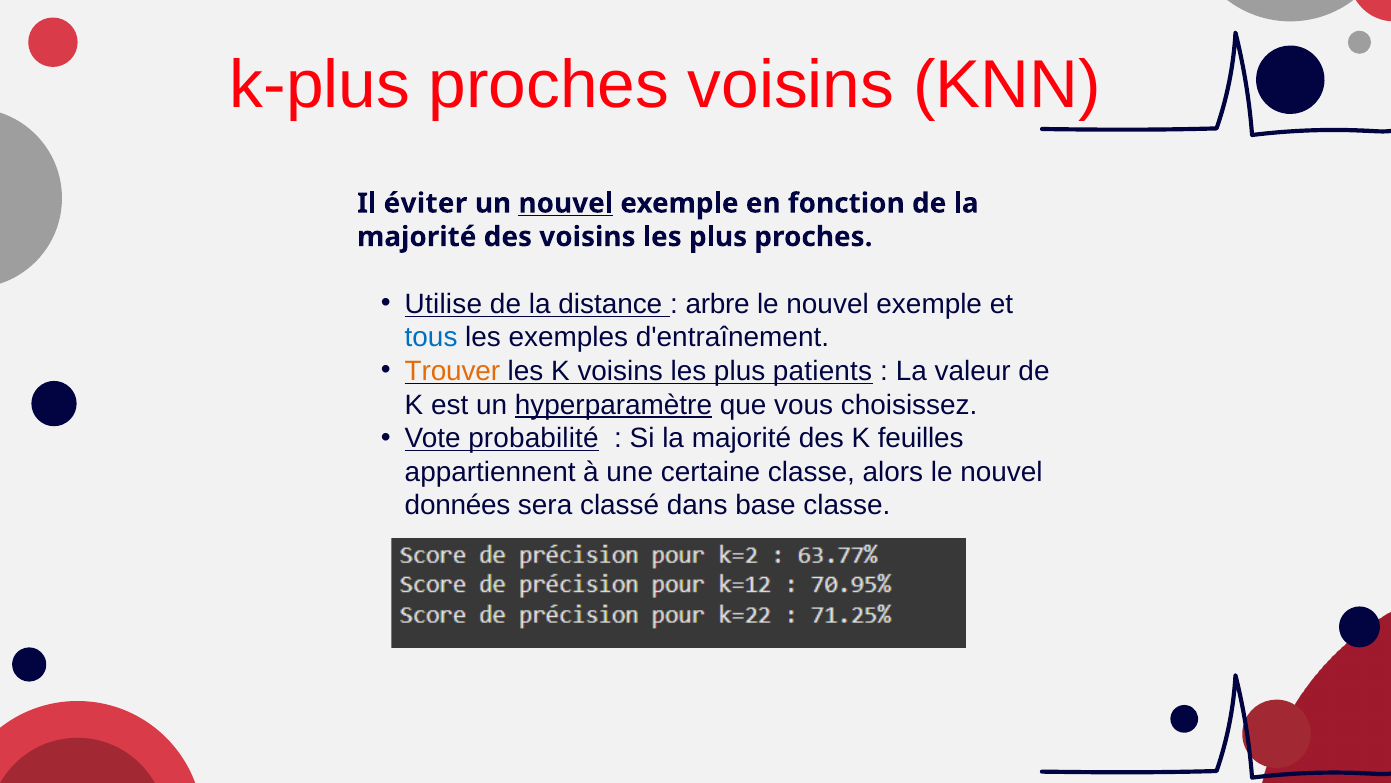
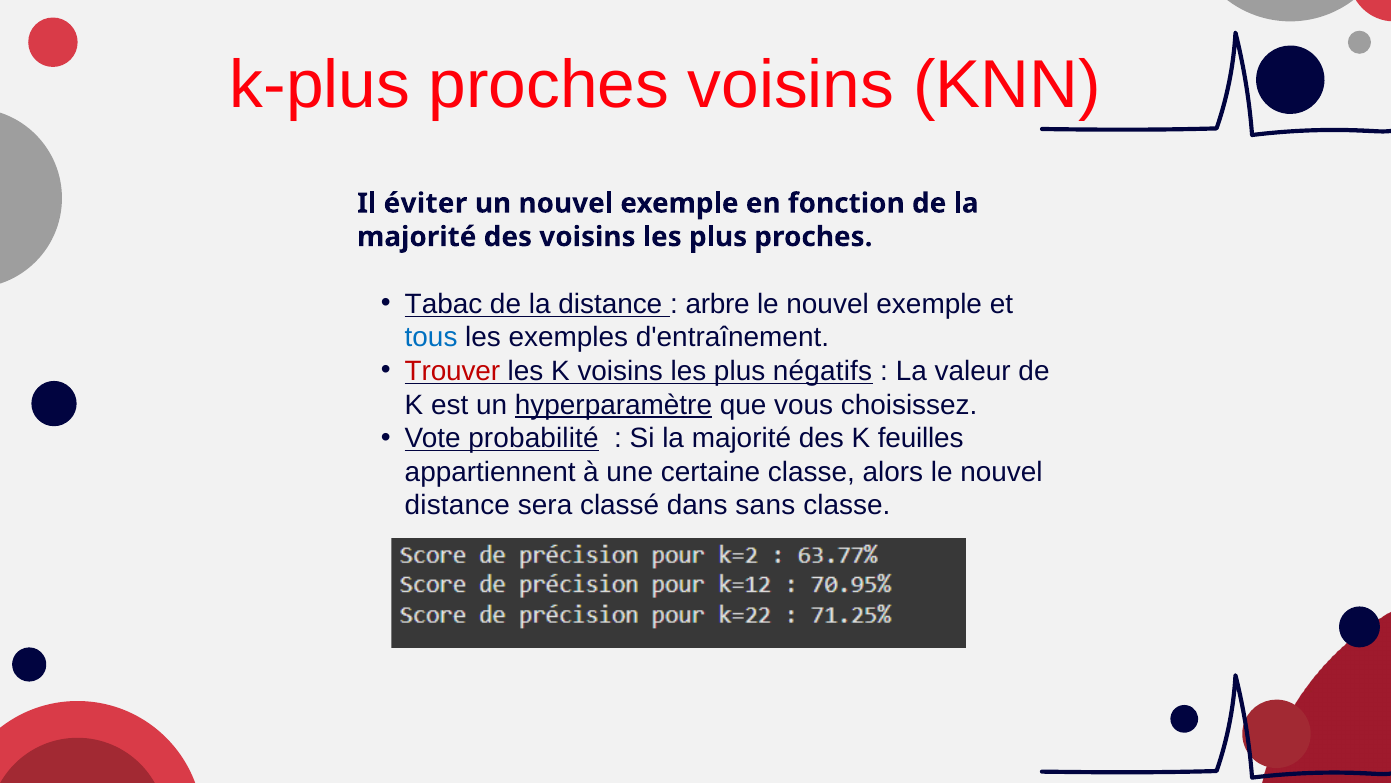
nouvel at (566, 203) underline: present -> none
Utilise: Utilise -> Tabac
Trouver colour: orange -> red
patients: patients -> négatifs
données at (458, 505): données -> distance
base: base -> sans
